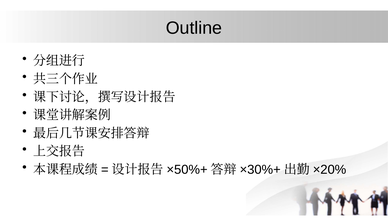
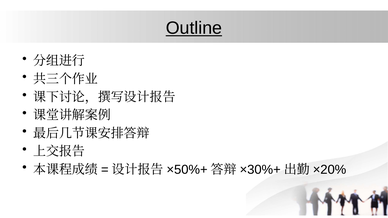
Outline underline: none -> present
